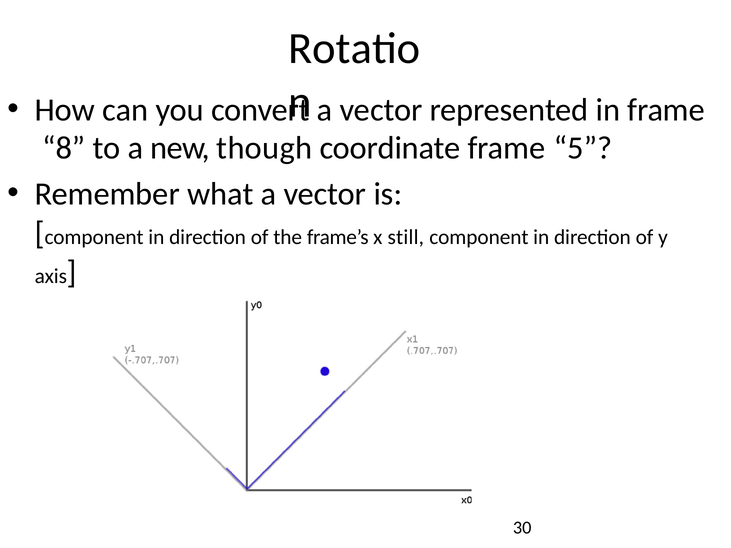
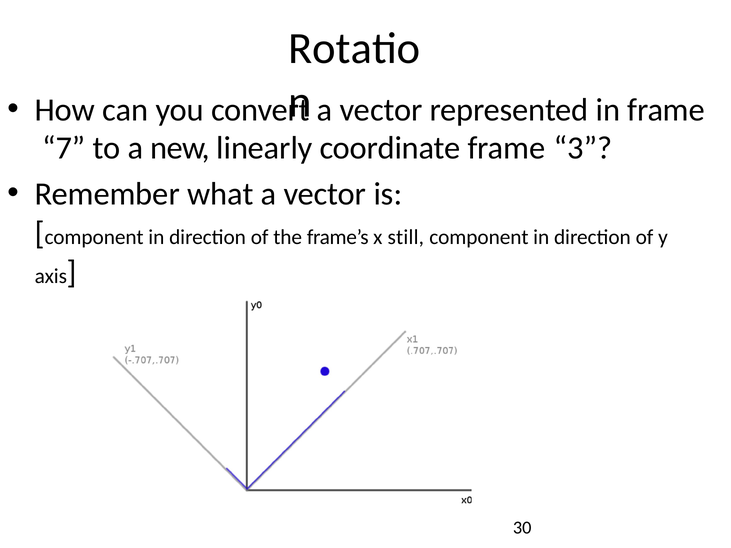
8: 8 -> 7
though: though -> linearly
5: 5 -> 3
